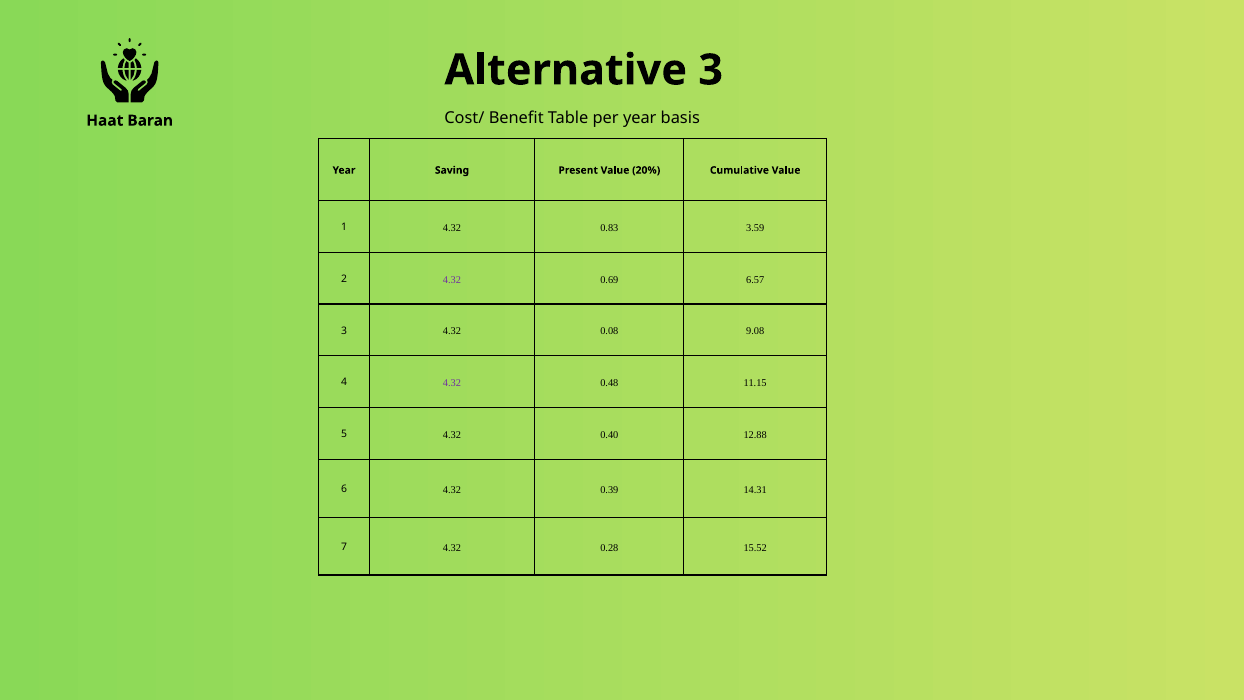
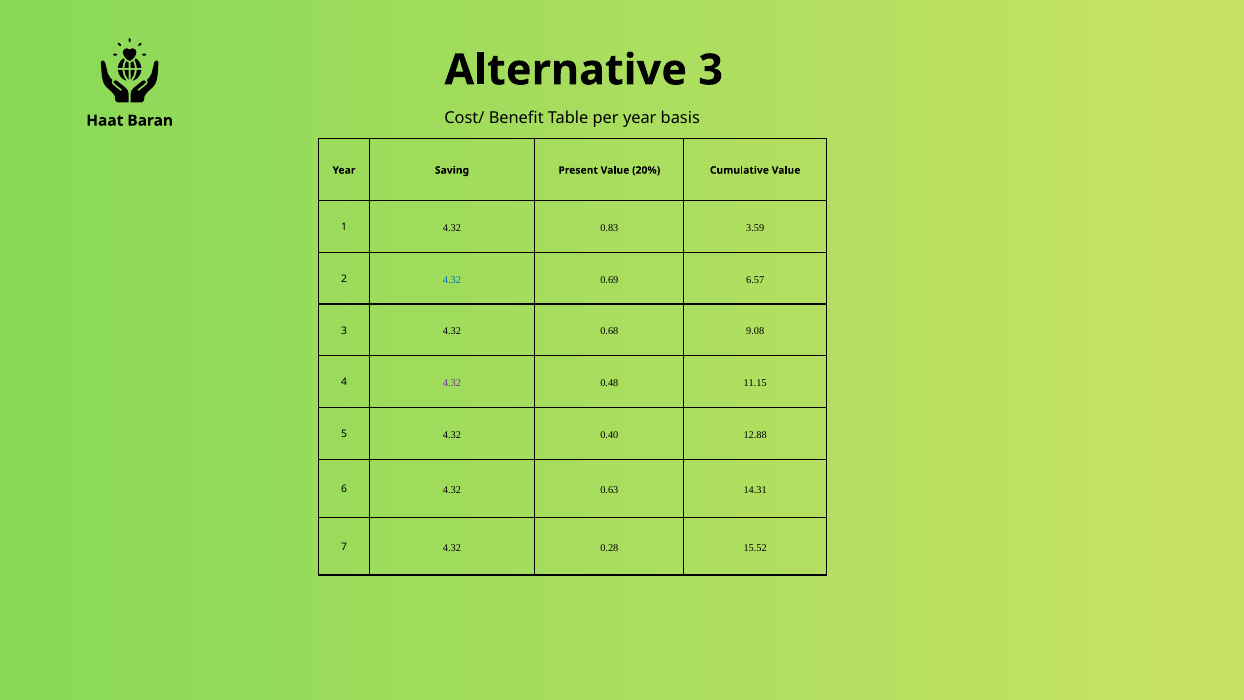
4.32 at (452, 280) colour: purple -> blue
0.08: 0.08 -> 0.68
0.39: 0.39 -> 0.63
